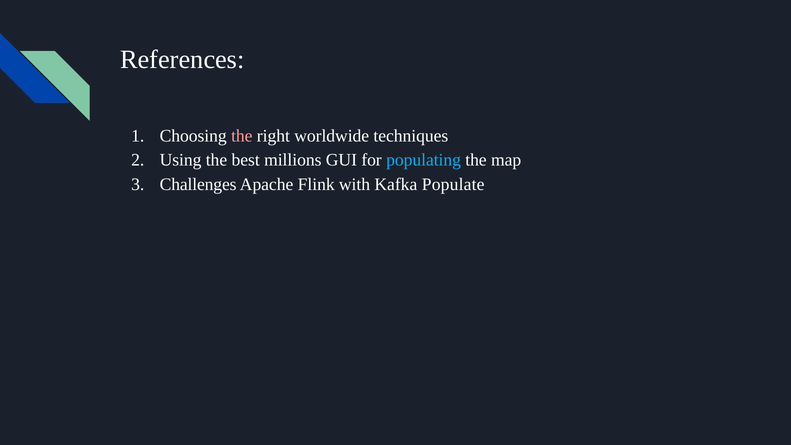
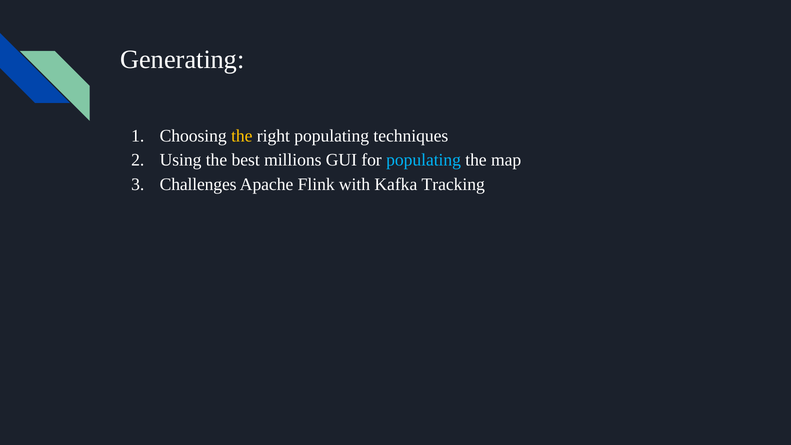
References: References -> Generating
the at (242, 136) colour: pink -> yellow
right worldwide: worldwide -> populating
Populate: Populate -> Tracking
